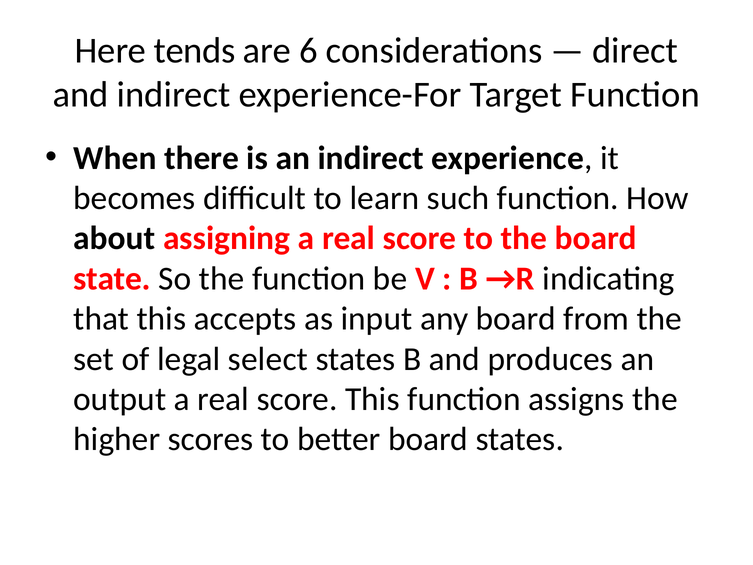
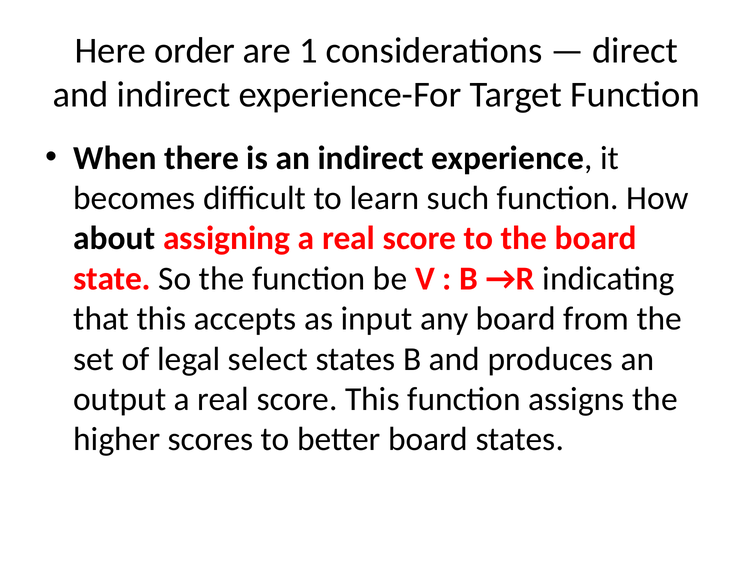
tends: tends -> order
6: 6 -> 1
